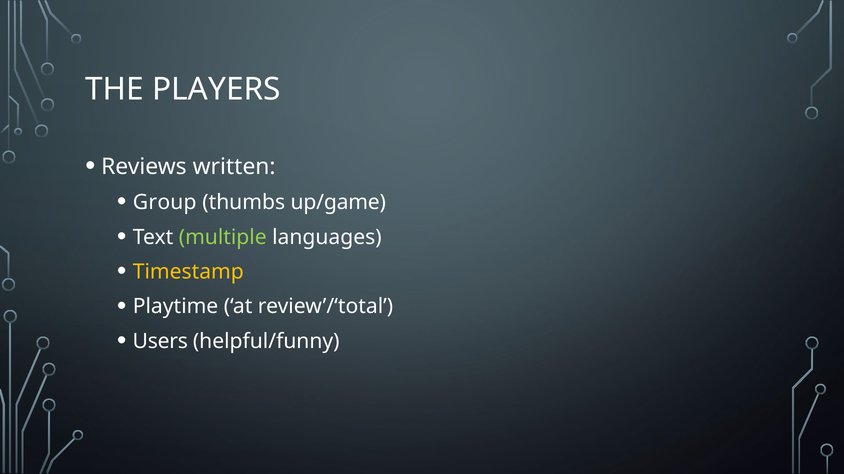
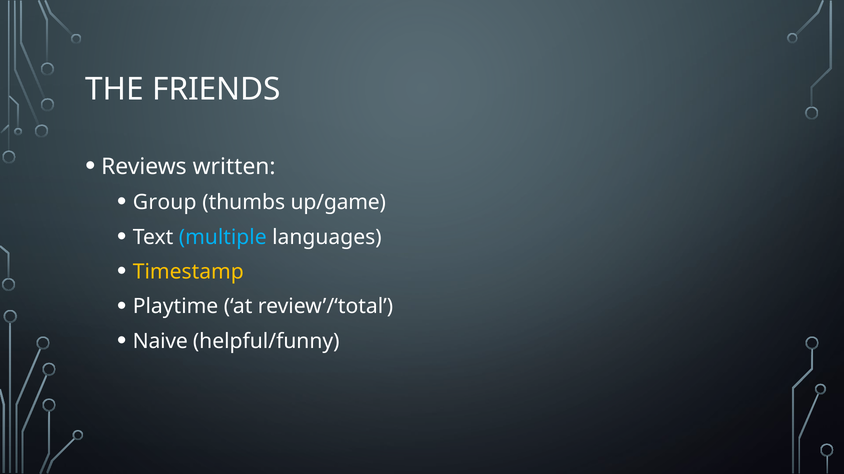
PLAYERS: PLAYERS -> FRIENDS
multiple colour: light green -> light blue
Users: Users -> Naive
